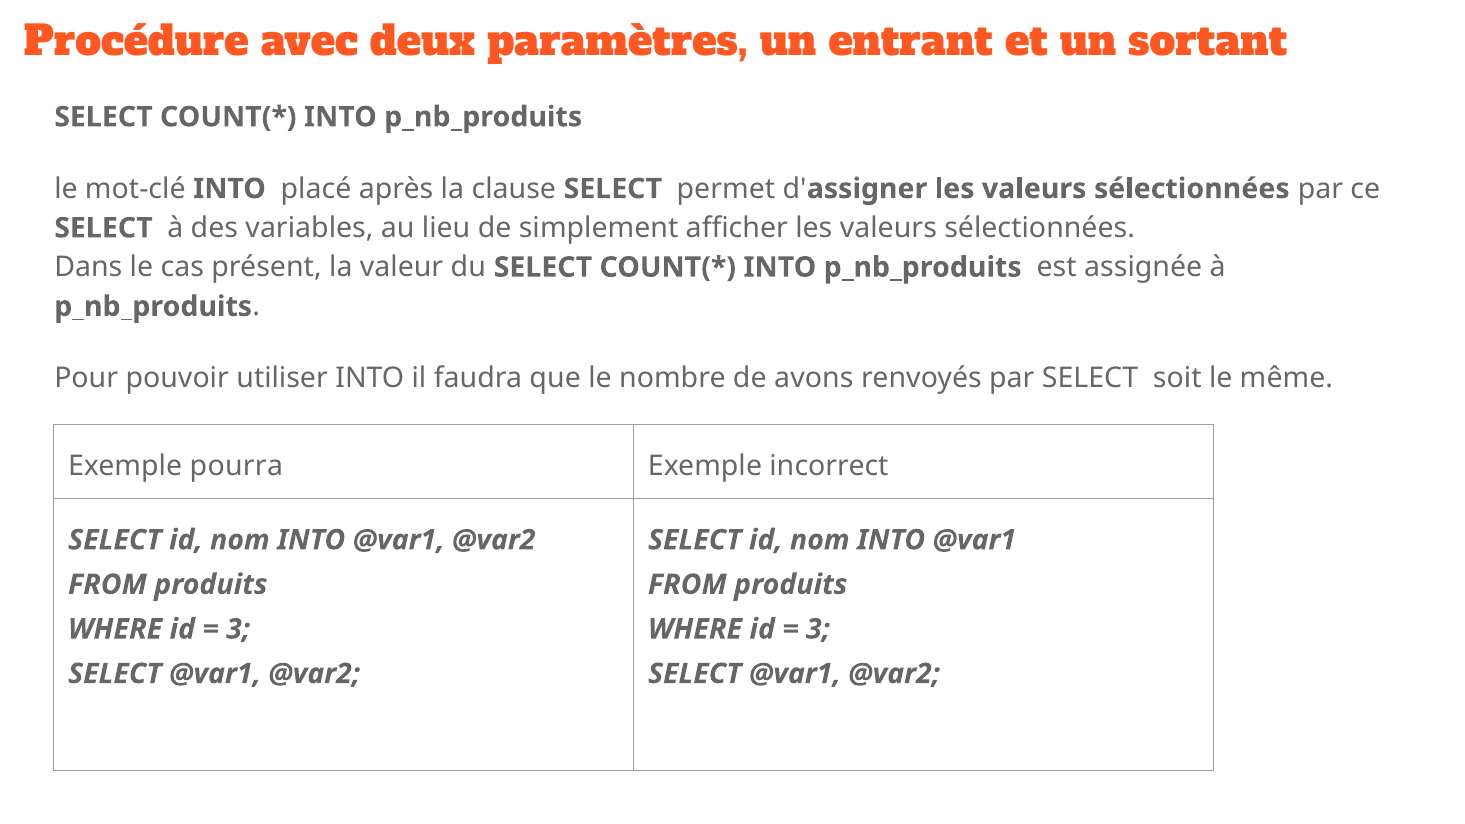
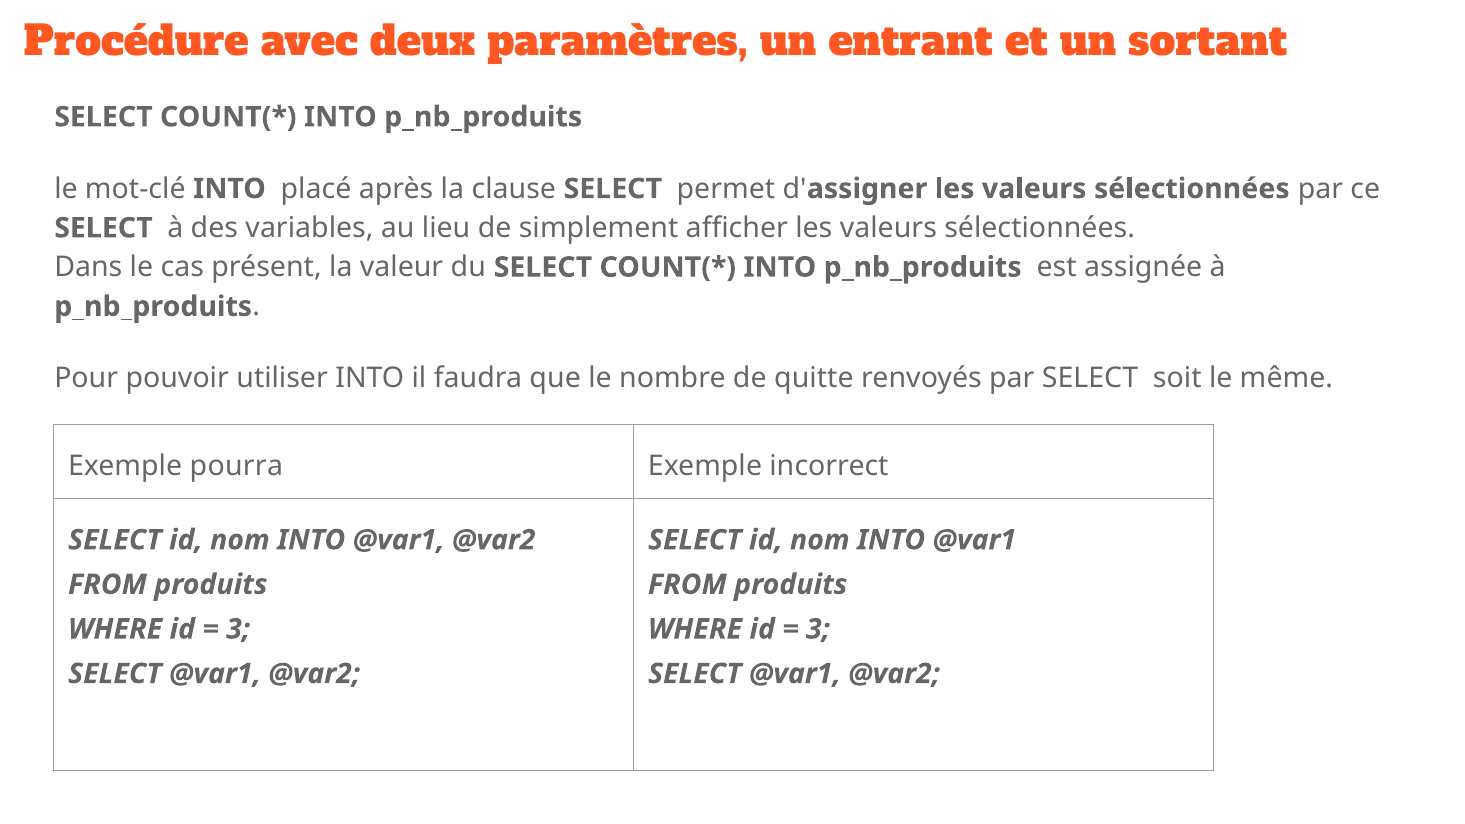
avons: avons -> quitte
